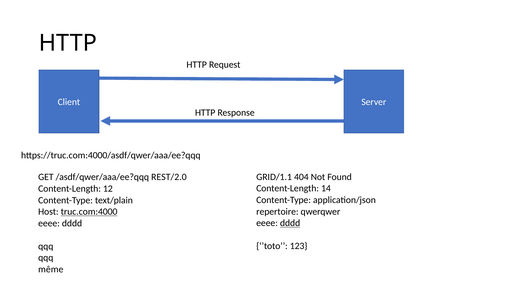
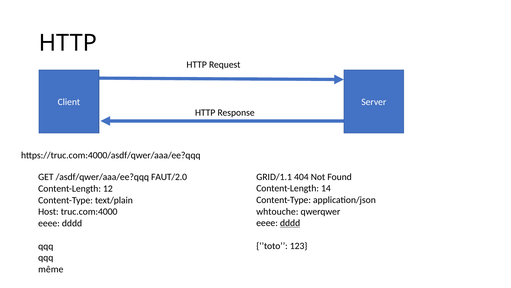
REST/2.0: REST/2.0 -> FAUT/2.0
repertoire: repertoire -> whtouche
truc.com:4000 underline: present -> none
